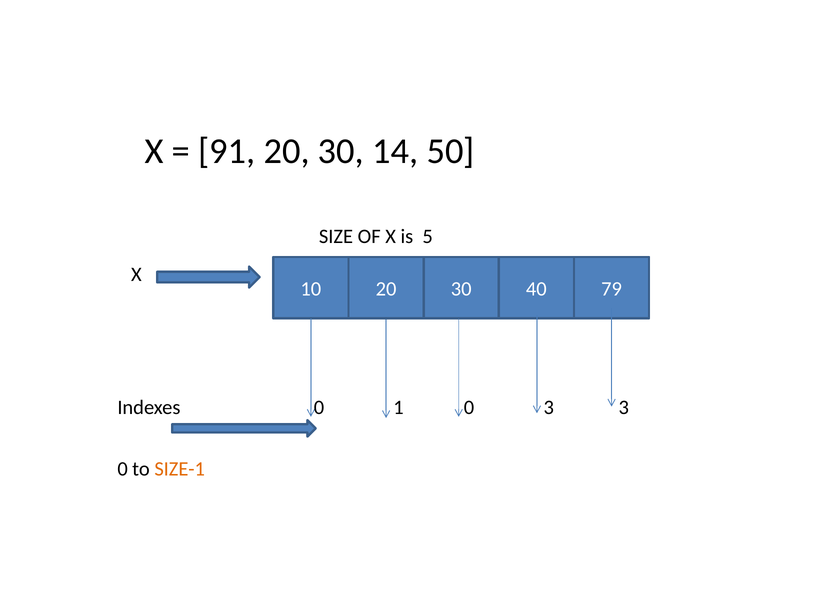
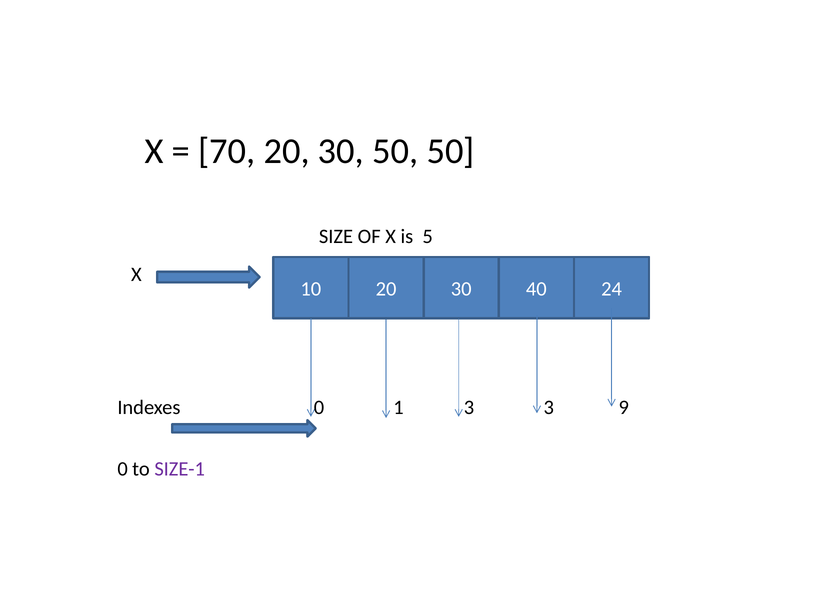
91: 91 -> 70
30 14: 14 -> 50
79: 79 -> 24
1 0: 0 -> 3
3 3: 3 -> 9
SIZE-1 colour: orange -> purple
